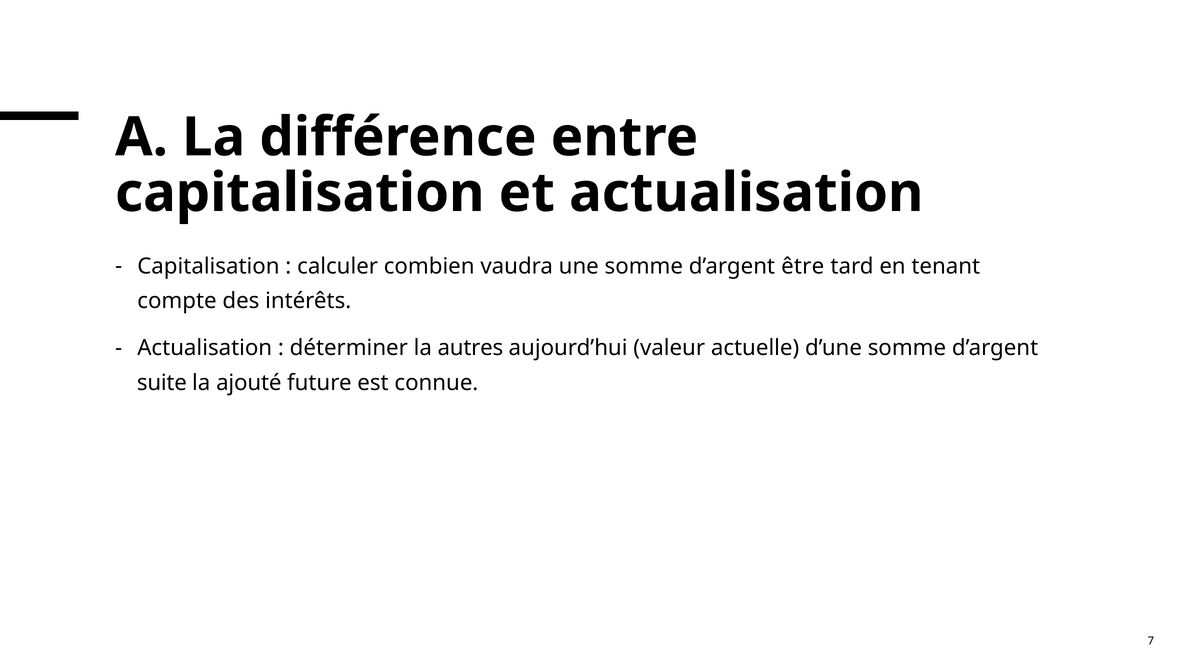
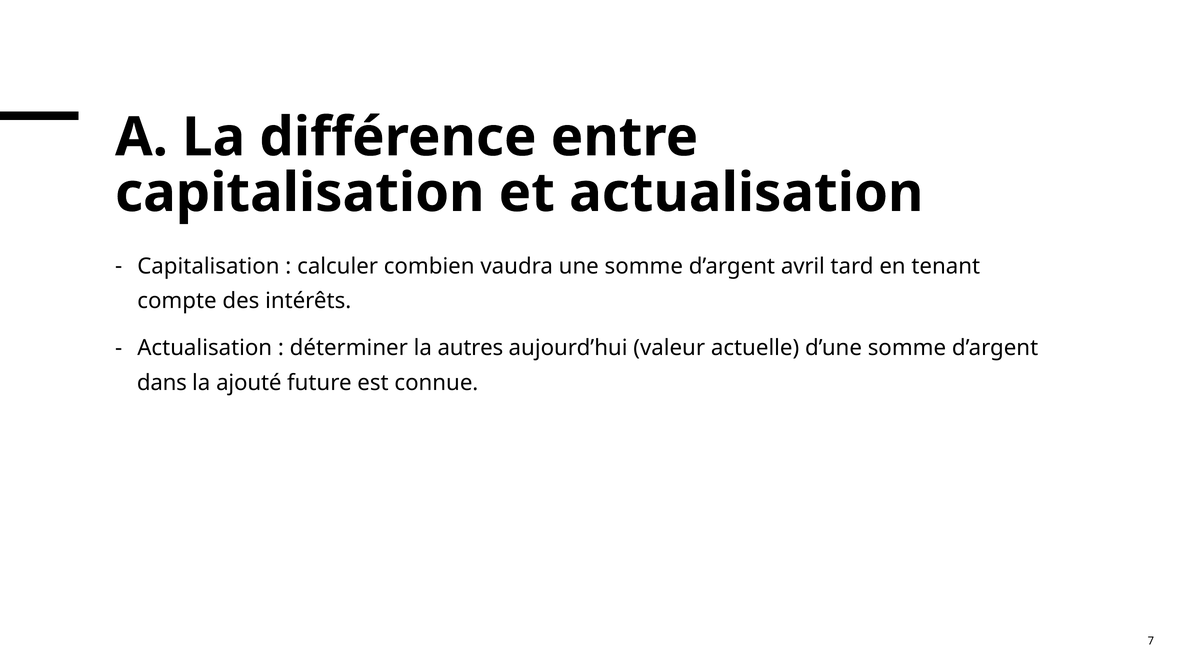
être: être -> avril
suite: suite -> dans
